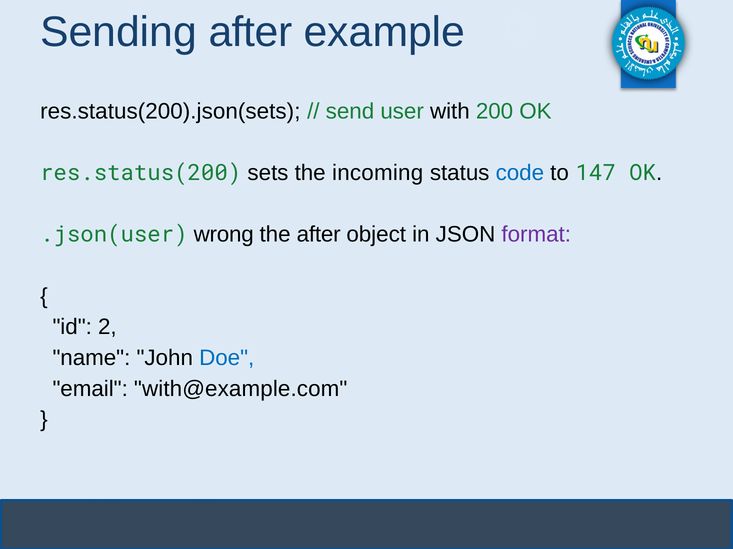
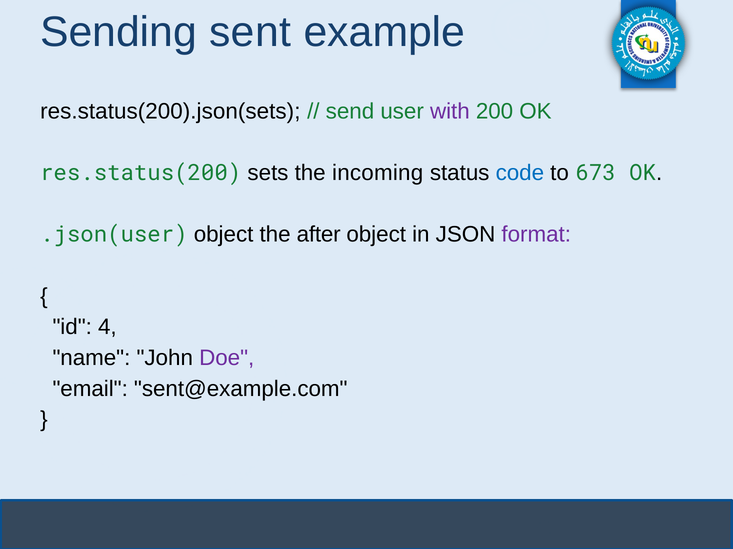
Sending after: after -> sent
with colour: black -> purple
147: 147 -> 673
.json(user wrong: wrong -> object
2: 2 -> 4
Doe colour: blue -> purple
with@example.com: with@example.com -> sent@example.com
